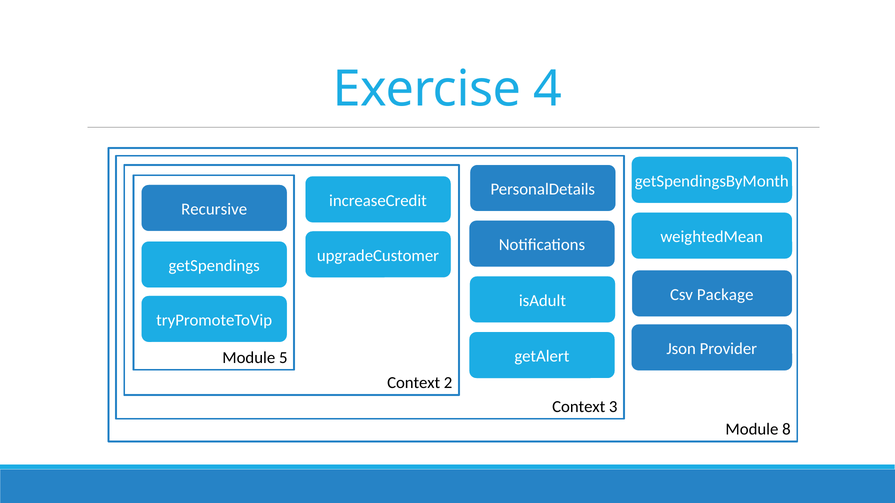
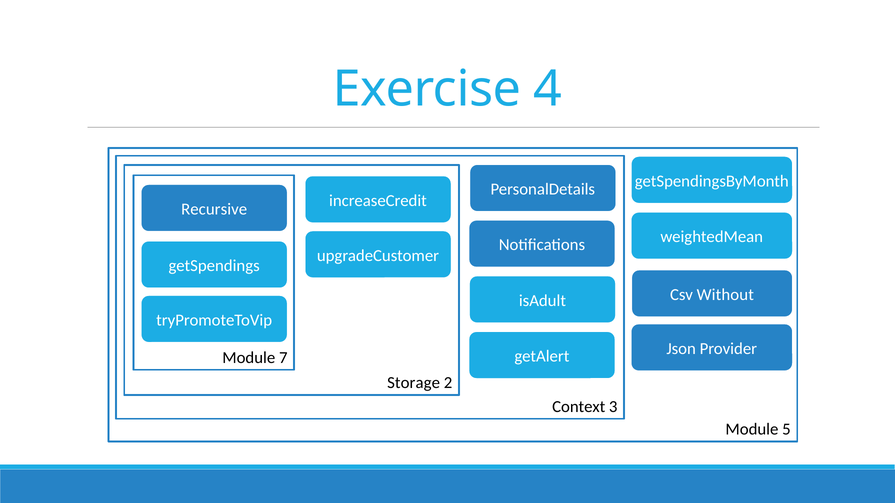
Package: Package -> Without
5: 5 -> 7
Context at (414, 383): Context -> Storage
8: 8 -> 5
